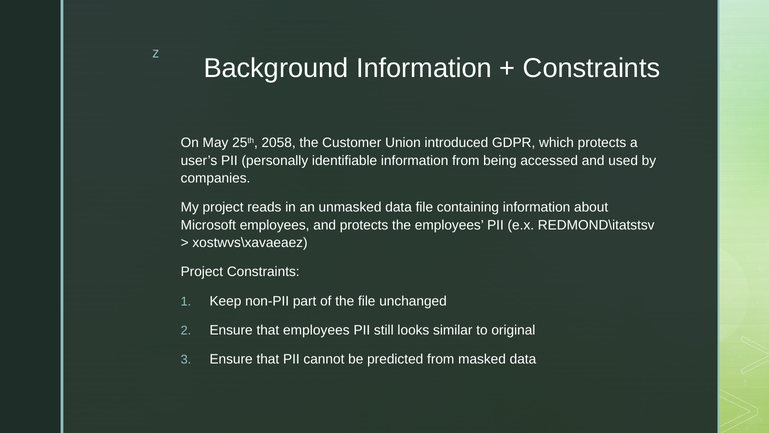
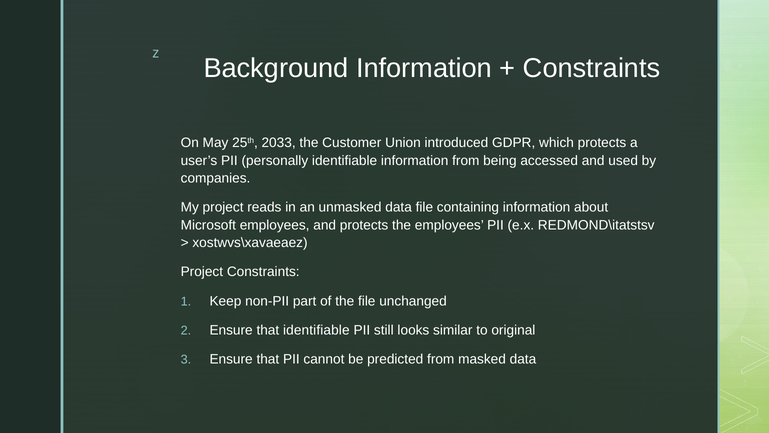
2058: 2058 -> 2033
that employees: employees -> identifiable
